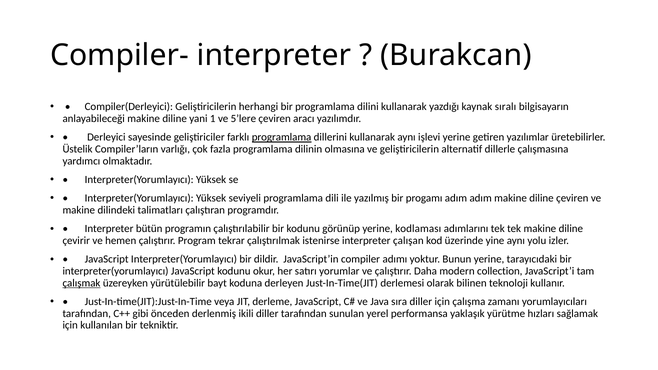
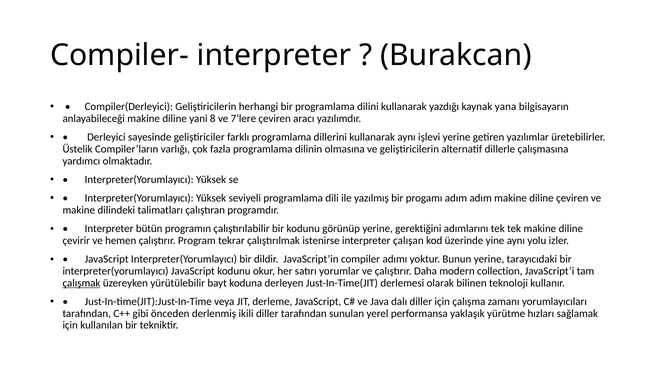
sıralı: sıralı -> yana
1: 1 -> 8
5’lere: 5’lere -> 7’lere
programlama at (282, 137) underline: present -> none
kodlaması: kodlaması -> gerektiğini
sıra: sıra -> dalı
